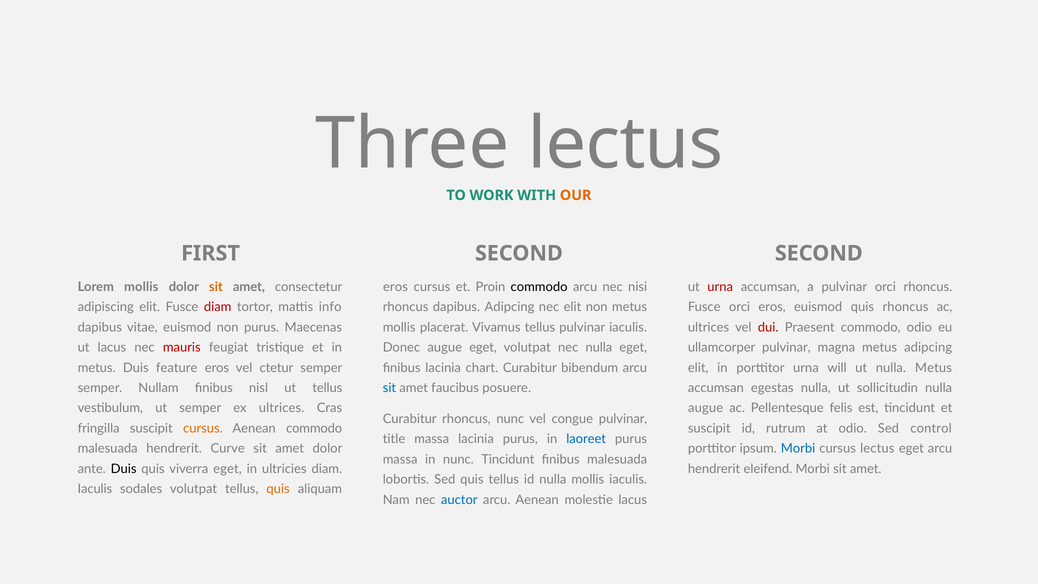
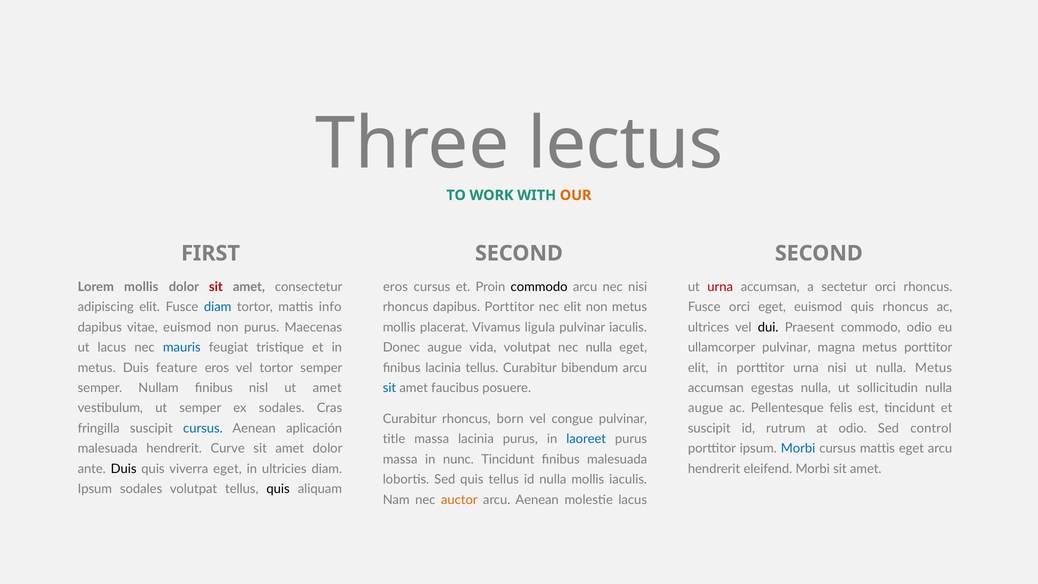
sit at (216, 287) colour: orange -> red
a pulvinar: pulvinar -> sectetur
diam at (218, 307) colour: red -> blue
dapibus Adipcing: Adipcing -> Porttitor
orci eros: eros -> eget
Vivamus tellus: tellus -> ligula
dui colour: red -> black
mauris colour: red -> blue
augue eget: eget -> vida
metus adipcing: adipcing -> porttitor
vel ctetur: ctetur -> tortor
lacinia chart: chart -> tellus
urna will: will -> nisi
ut tellus: tellus -> amet
ex ultrices: ultrices -> sodales
rhoncus nunc: nunc -> born
cursus at (203, 428) colour: orange -> blue
Aenean commodo: commodo -> aplicación
cursus lectus: lectus -> mattis
Iaculis at (95, 489): Iaculis -> Ipsum
quis at (278, 489) colour: orange -> black
auctor colour: blue -> orange
